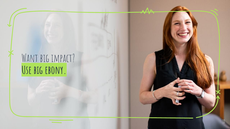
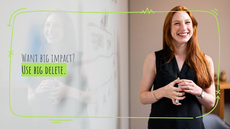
ebony: ebony -> delete
